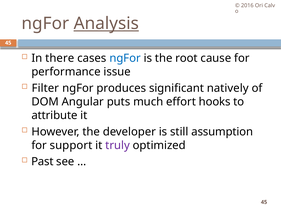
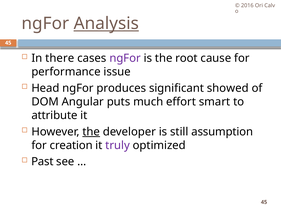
ngFor at (125, 58) colour: blue -> purple
Filter: Filter -> Head
natively: natively -> showed
hooks: hooks -> smart
the at (91, 132) underline: none -> present
support: support -> creation
